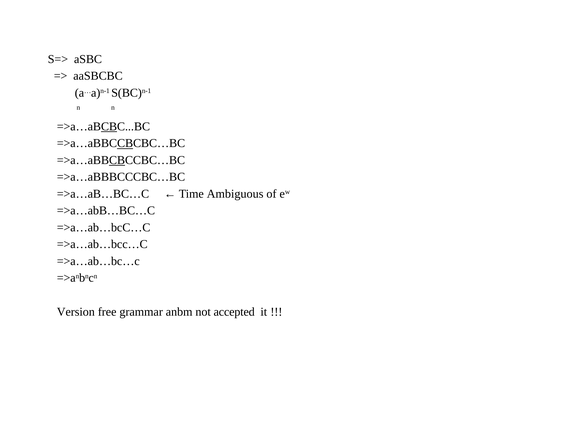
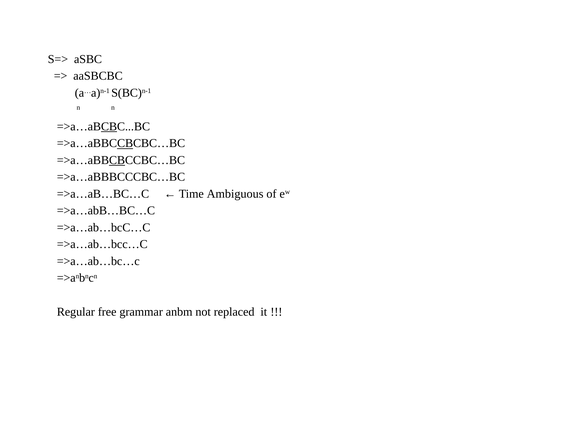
Version: Version -> Regular
accepted: accepted -> replaced
